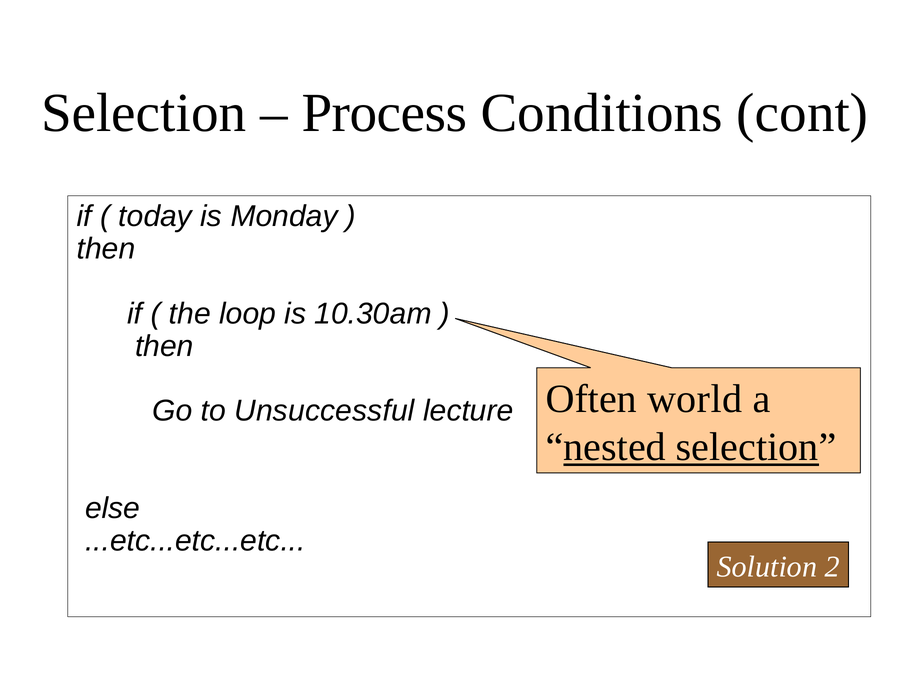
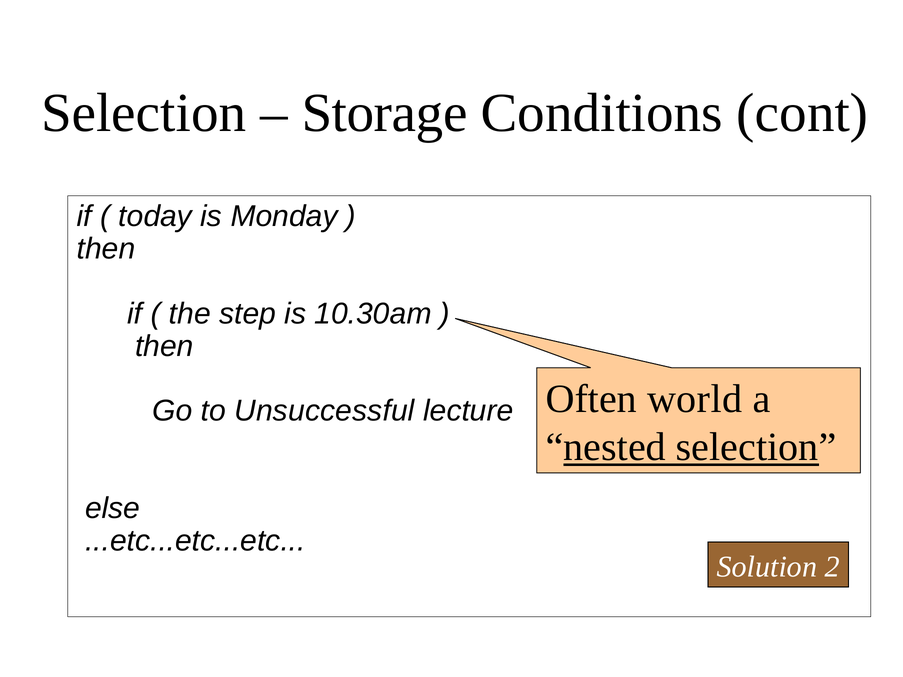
Process: Process -> Storage
loop: loop -> step
